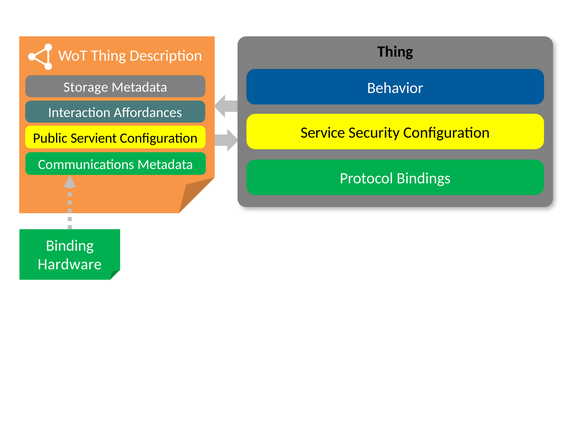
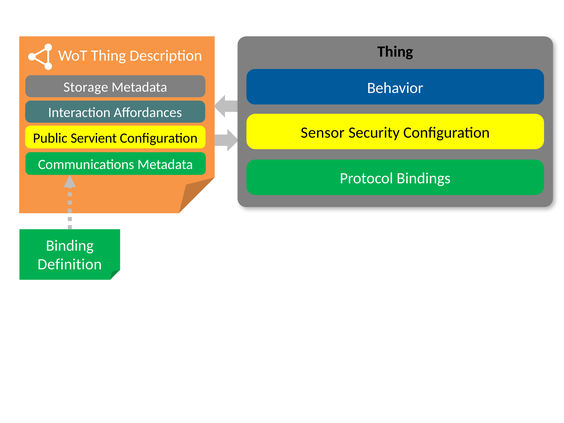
Service: Service -> Sensor
Hardware: Hardware -> Definition
